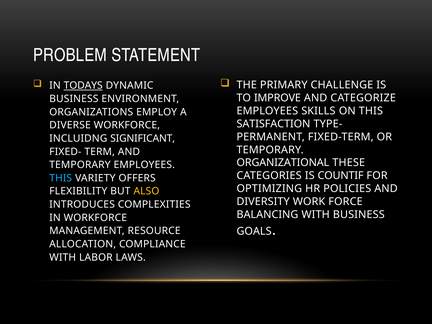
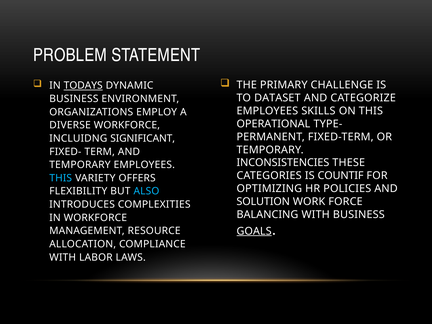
IMPROVE: IMPROVE -> DATASET
SATISFACTION: SATISFACTION -> OPERATIONAL
ORGANIZATIONAL: ORGANIZATIONAL -> INCONSISTENCIES
ALSO colour: yellow -> light blue
DIVERSITY: DIVERSITY -> SOLUTION
GOALS underline: none -> present
